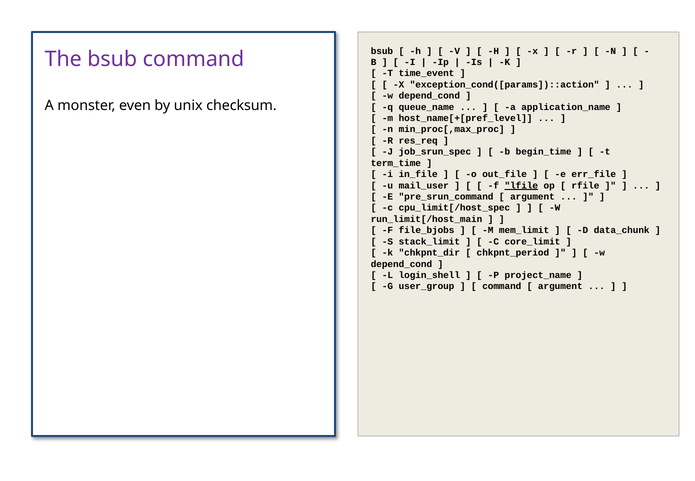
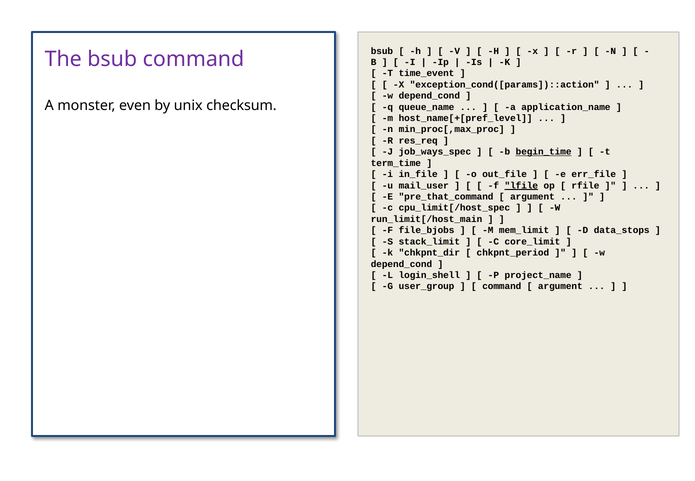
job_srun_spec: job_srun_spec -> job_ways_spec
begin_time underline: none -> present
pre_srun_command: pre_srun_command -> pre_that_command
data_chunk: data_chunk -> data_stops
